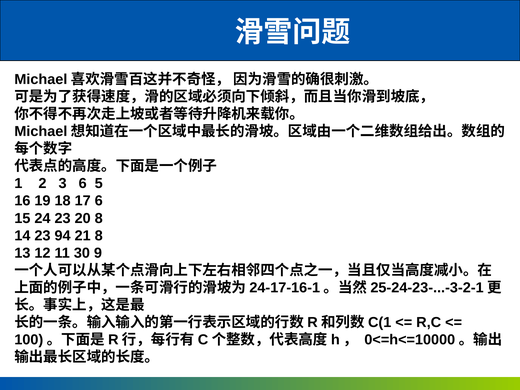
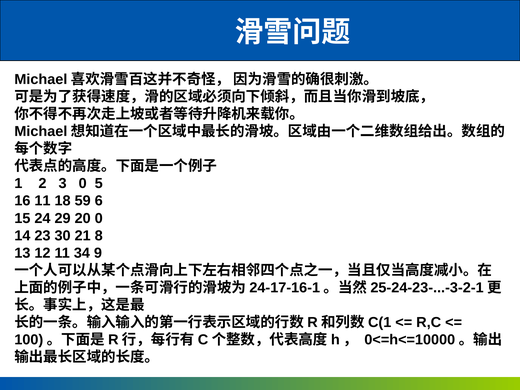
3 6: 6 -> 0
16 19: 19 -> 11
17: 17 -> 59
24 23: 23 -> 29
20 8: 8 -> 0
94: 94 -> 30
30: 30 -> 34
